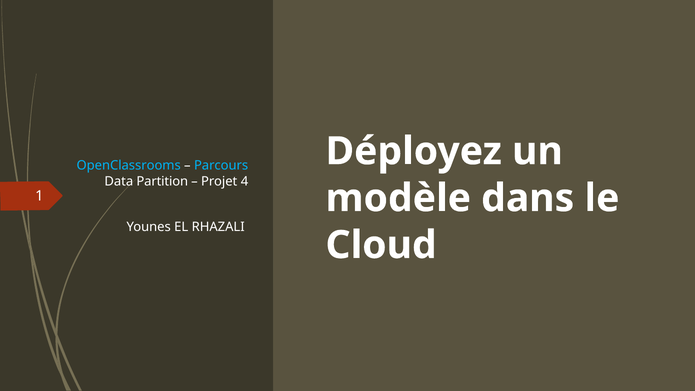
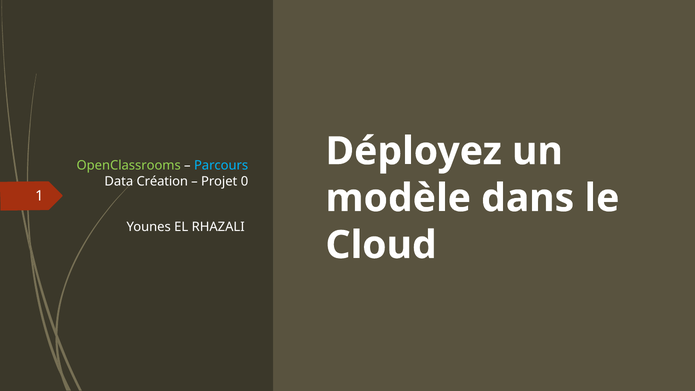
OpenClassrooms colour: light blue -> light green
Partition: Partition -> Création
4: 4 -> 0
